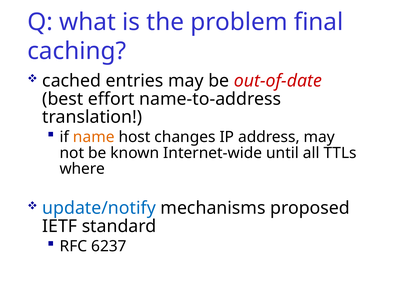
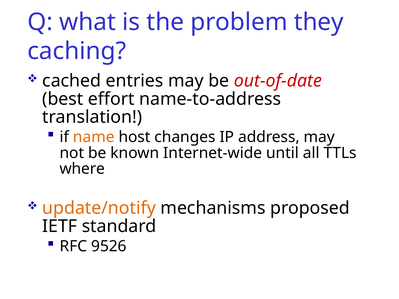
final: final -> they
update/notify colour: blue -> orange
6237: 6237 -> 9526
